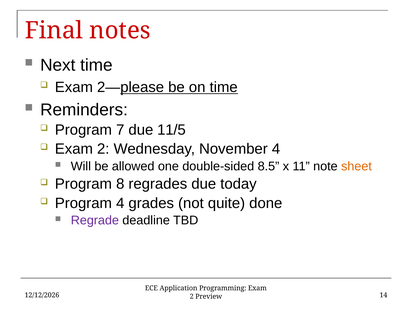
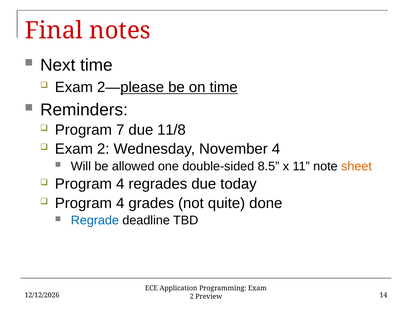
11/5: 11/5 -> 11/8
8 at (120, 184): 8 -> 4
Regrade colour: purple -> blue
